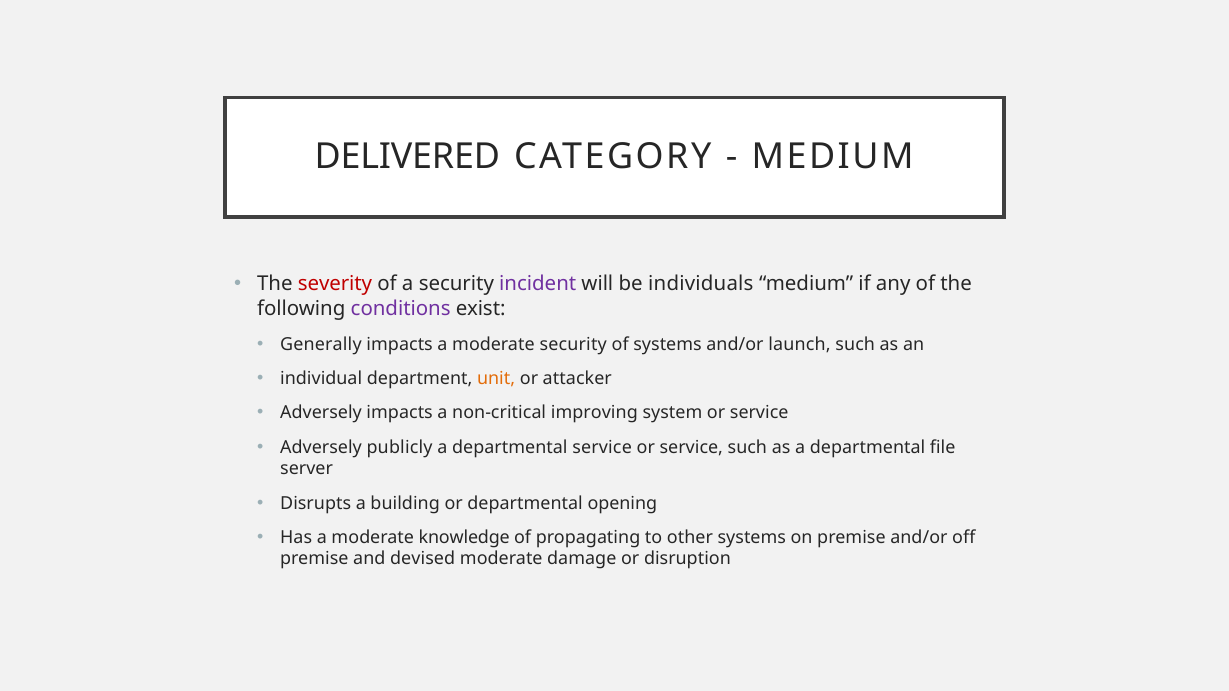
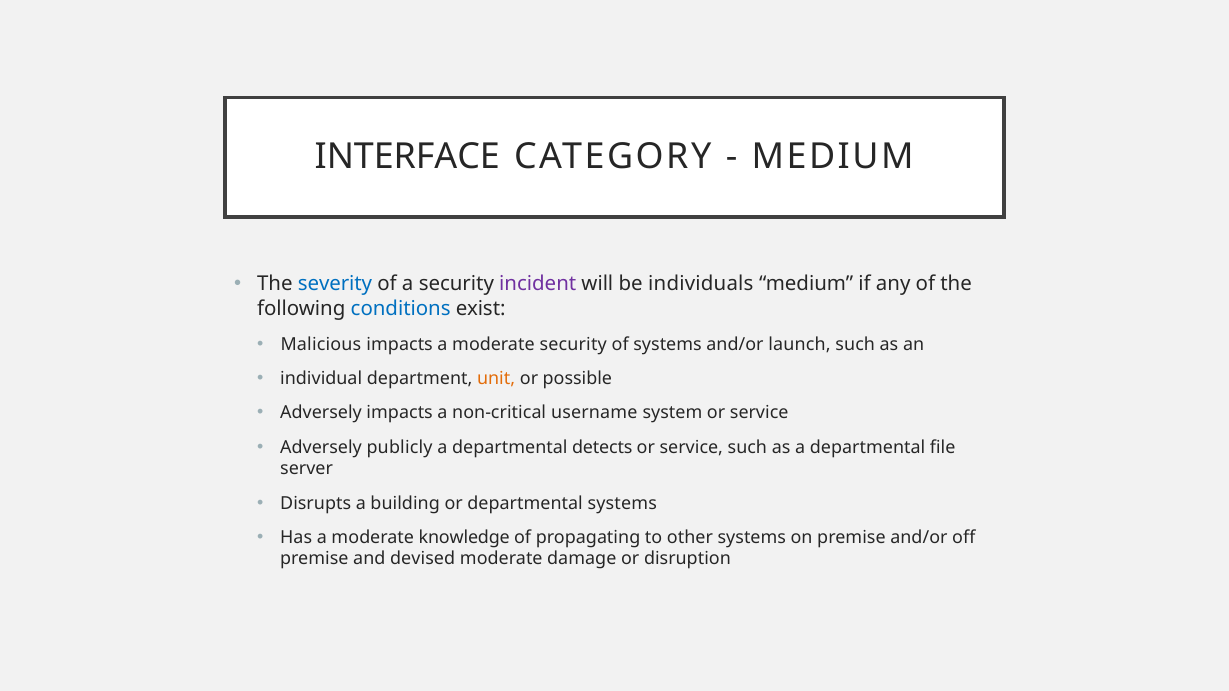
DELIVERED: DELIVERED -> INTERFACE
severity colour: red -> blue
conditions colour: purple -> blue
Generally: Generally -> Malicious
attacker: attacker -> possible
improving: improving -> username
departmental service: service -> detects
departmental opening: opening -> systems
